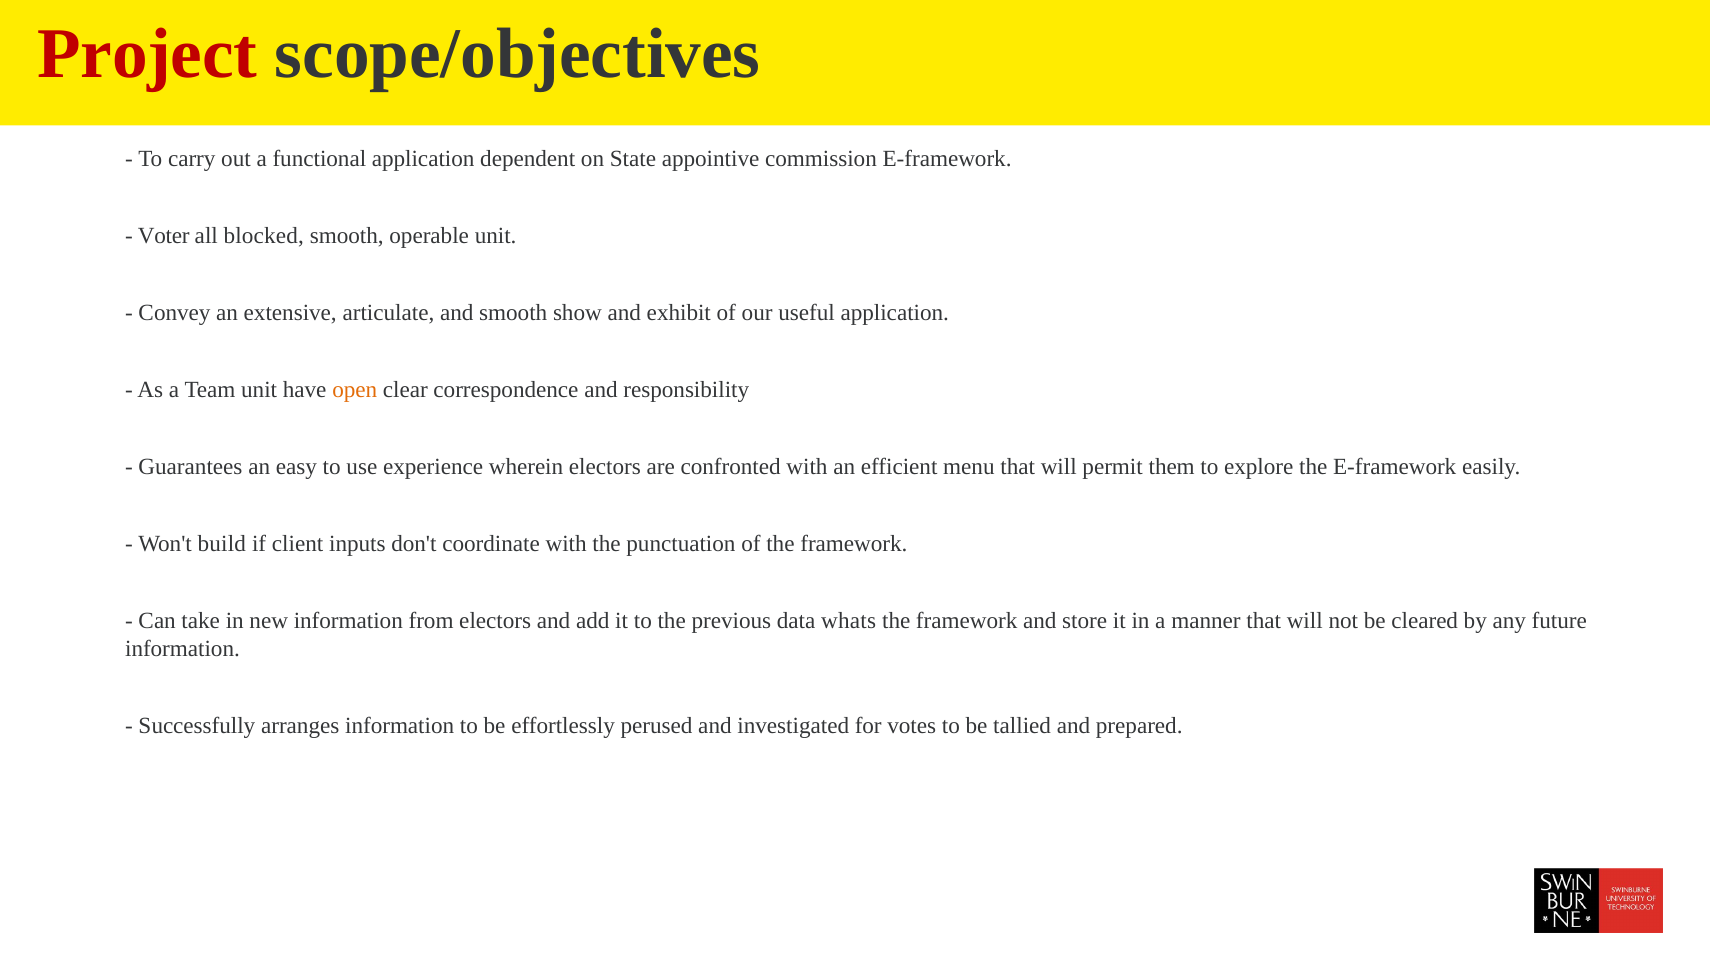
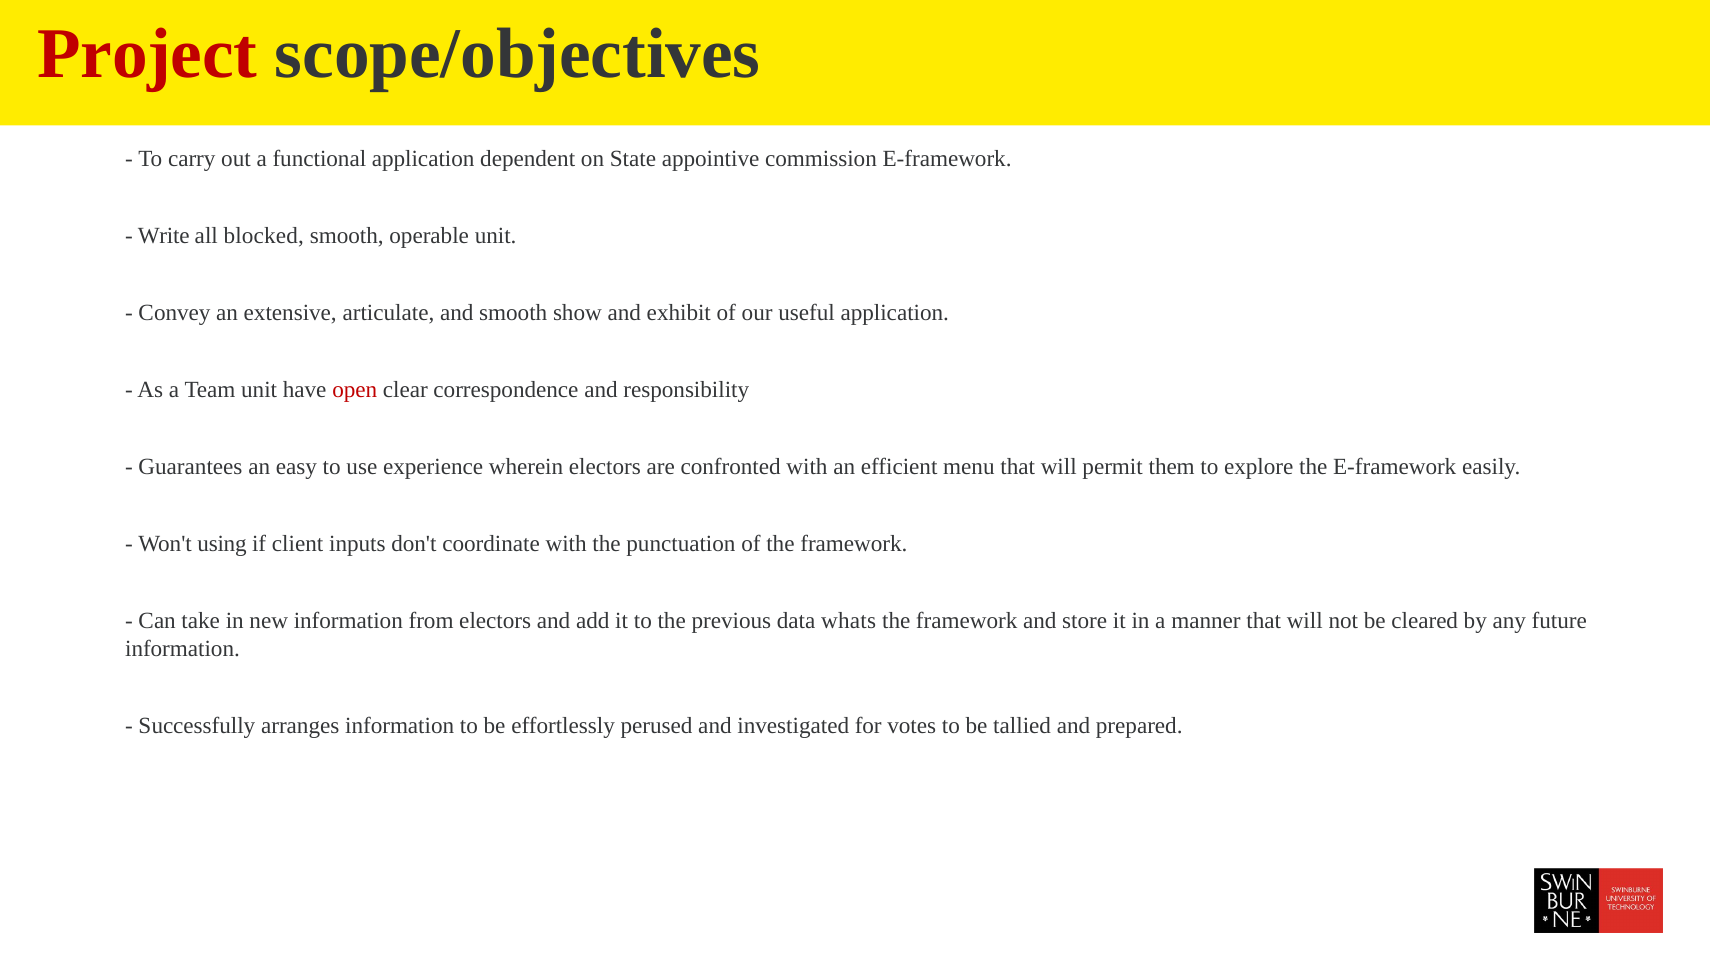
Voter: Voter -> Write
open colour: orange -> red
build: build -> using
